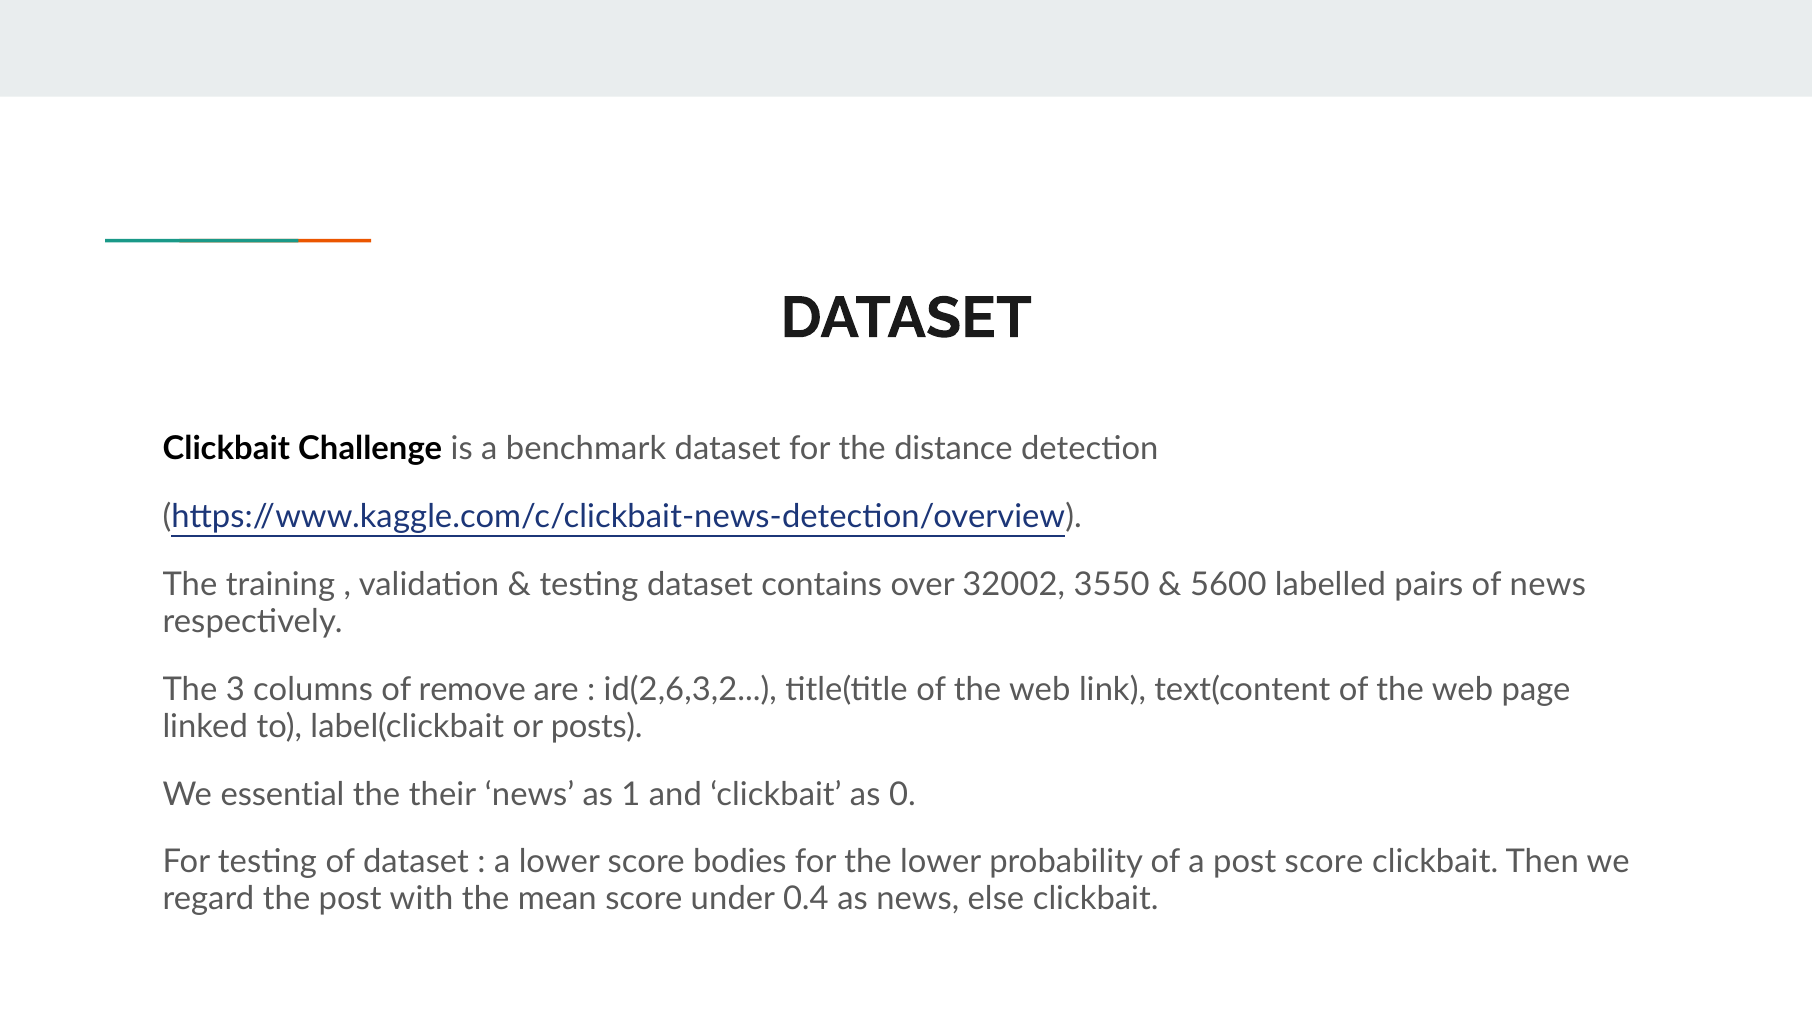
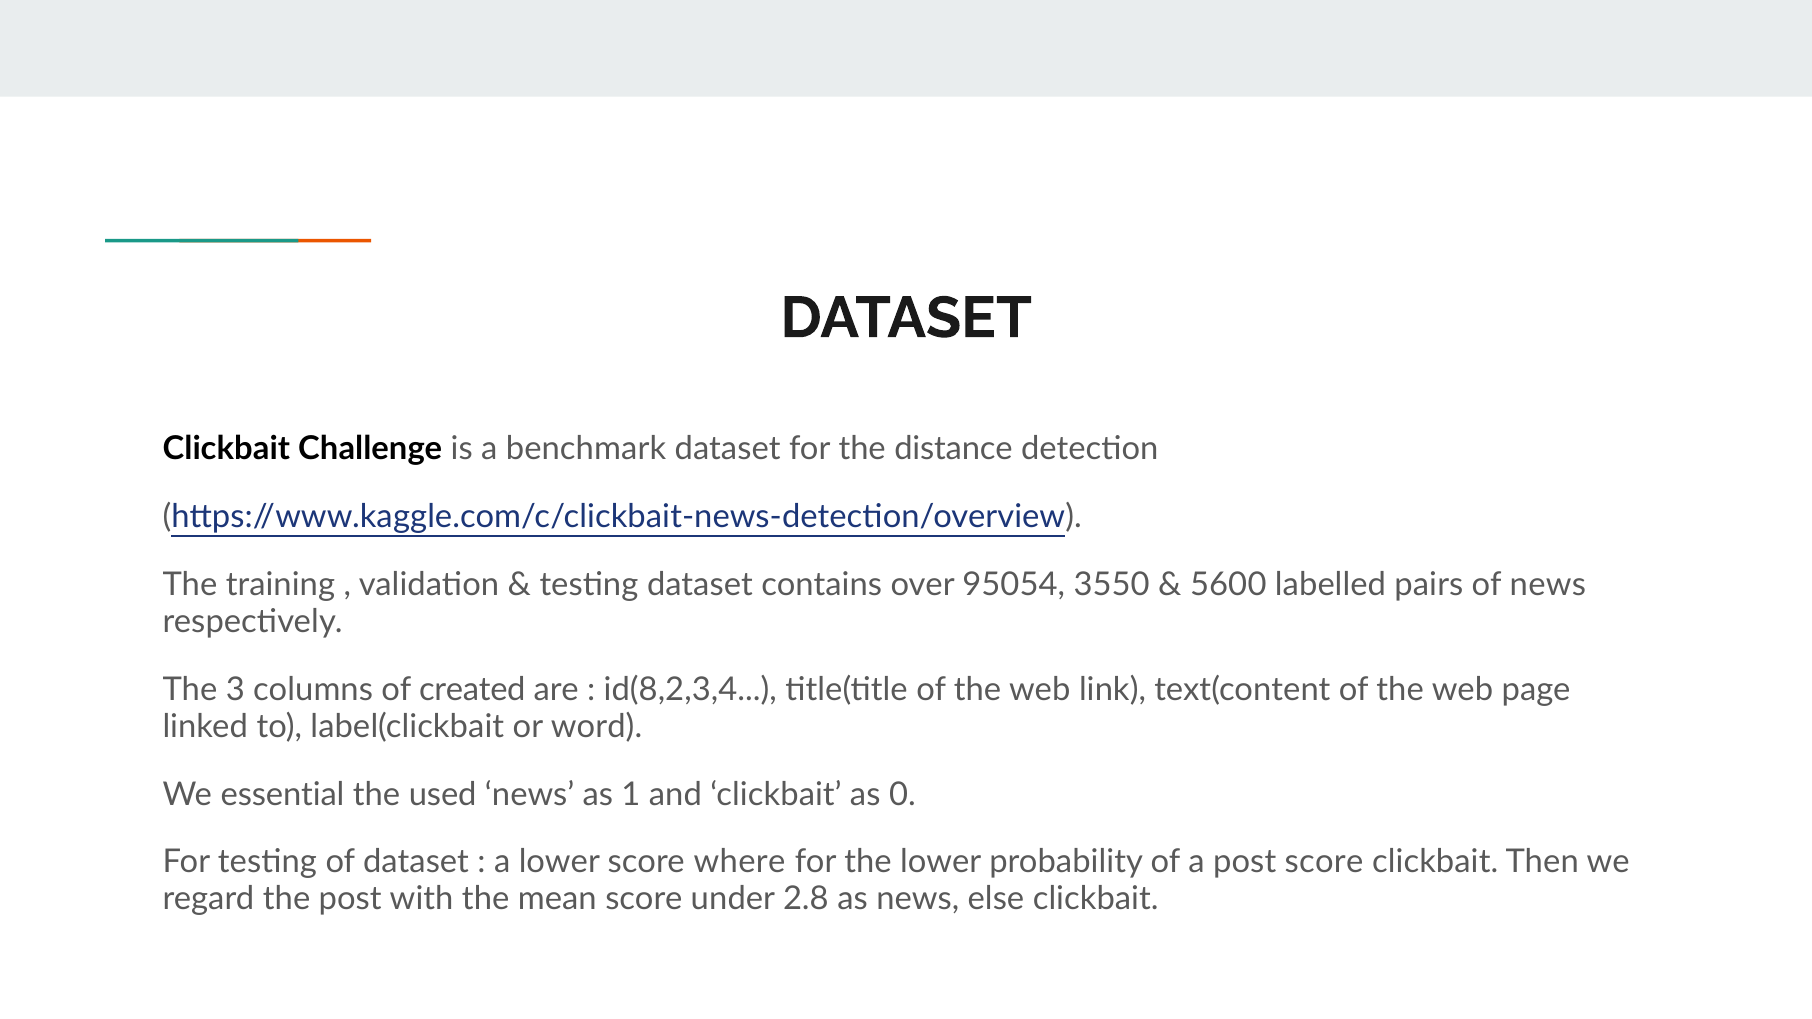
32002: 32002 -> 95054
remove: remove -> created
id(2,6,3,2: id(2,6,3,2 -> id(8,2,3,4
posts: posts -> word
their: their -> used
bodies: bodies -> where
0.4: 0.4 -> 2.8
